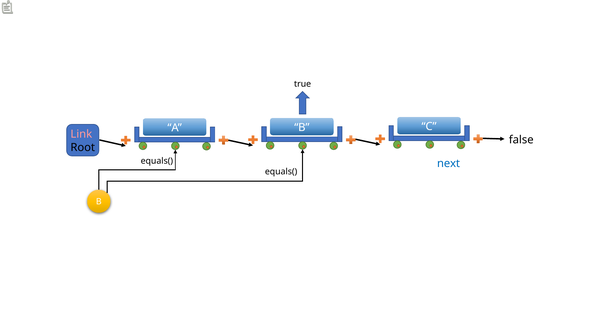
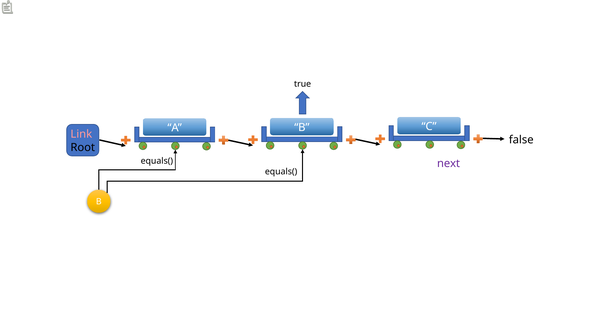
next colour: blue -> purple
